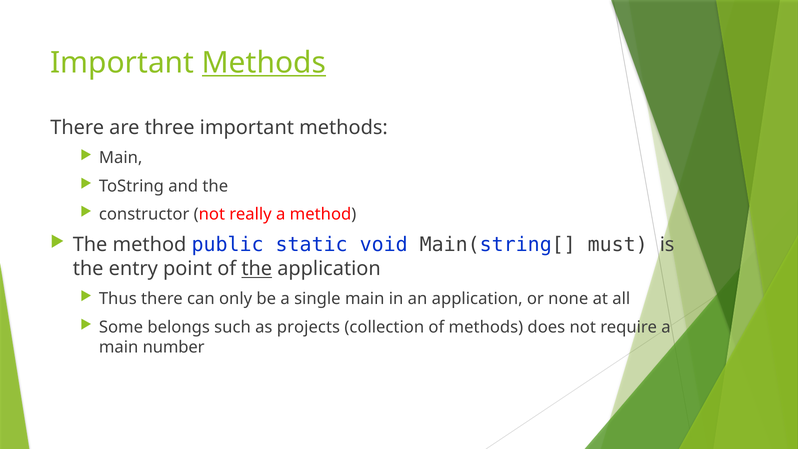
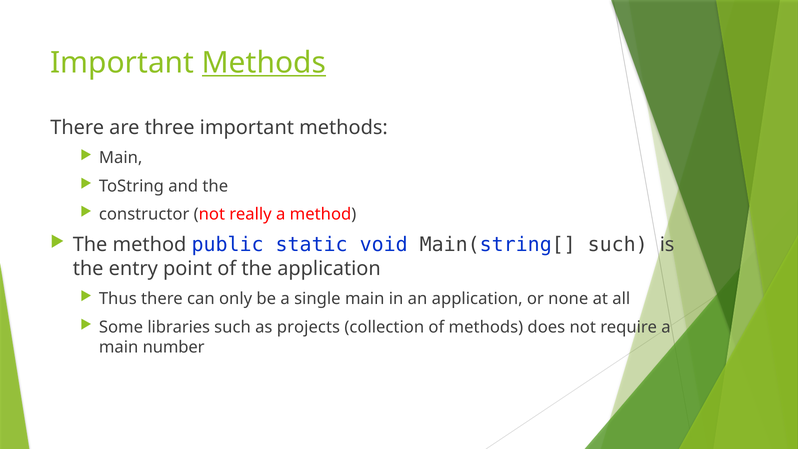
Main(string[ must: must -> such
the at (257, 269) underline: present -> none
belongs: belongs -> libraries
